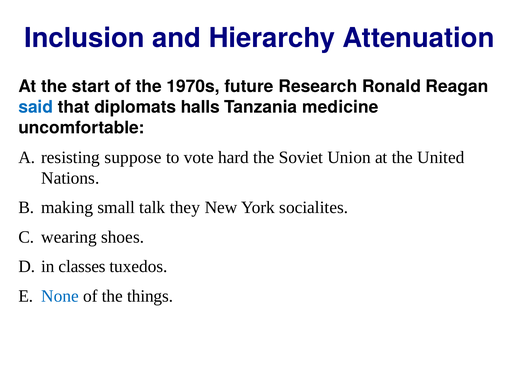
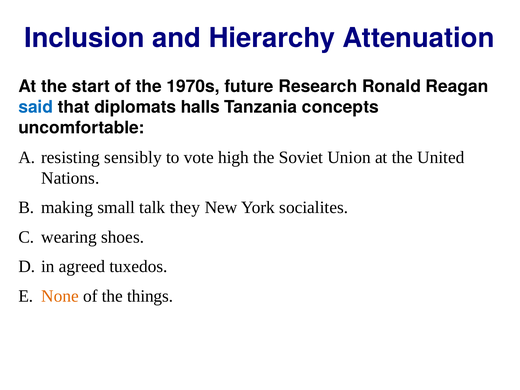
medicine: medicine -> concepts
suppose: suppose -> sensibly
hard: hard -> high
classes: classes -> agreed
None colour: blue -> orange
